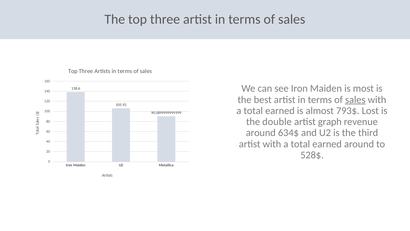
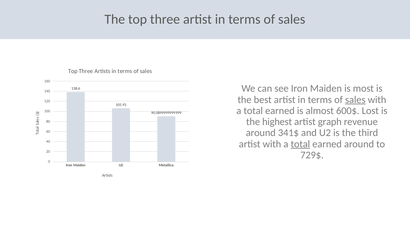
793$: 793$ -> 600$
double: double -> highest
634$: 634$ -> 341$
total at (300, 144) underline: none -> present
528$: 528$ -> 729$
